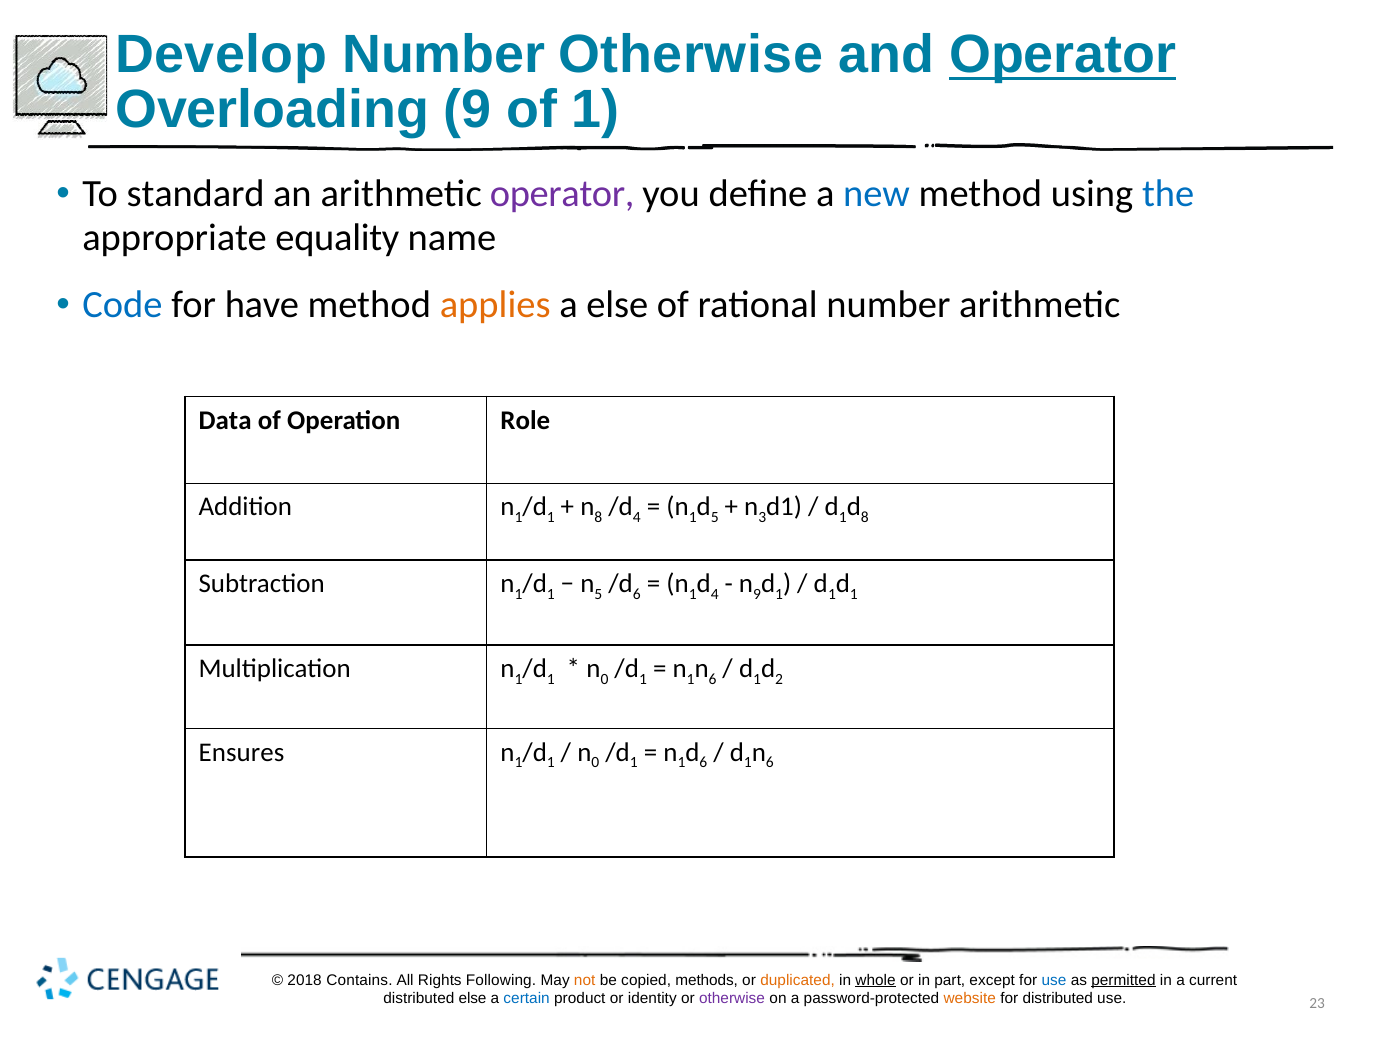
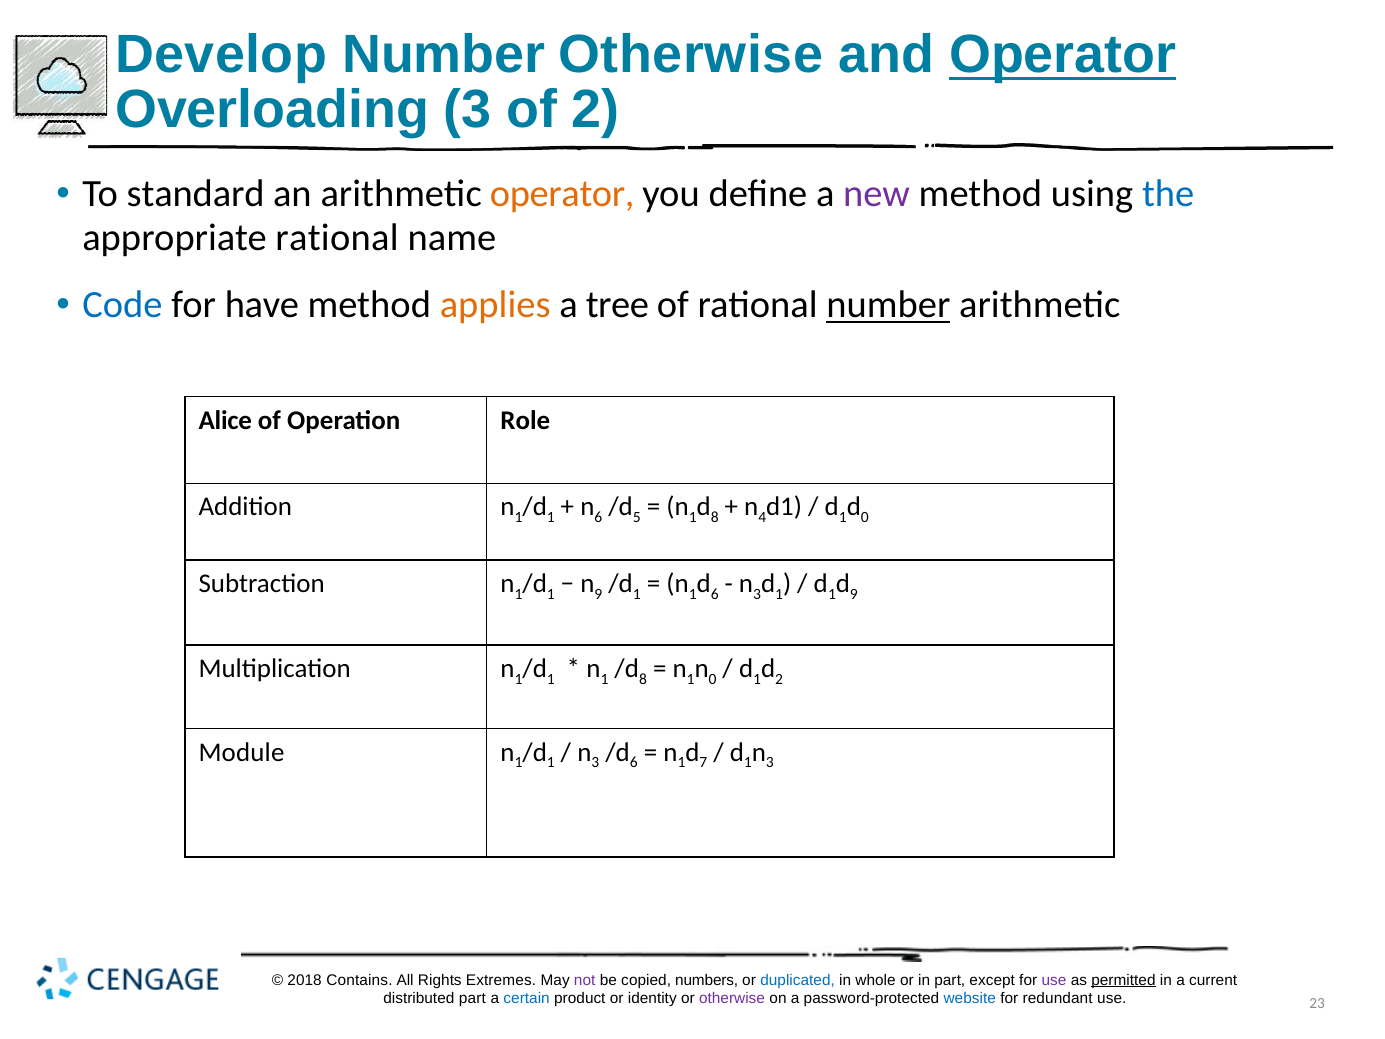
Overloading 9: 9 -> 3
of 1: 1 -> 2
operator at (562, 194) colour: purple -> orange
new colour: blue -> purple
appropriate equality: equality -> rational
a else: else -> tree
number at (888, 305) underline: none -> present
Data: Data -> Alice
8 at (598, 517): 8 -> 6
4 at (637, 517): 4 -> 5
5 at (715, 517): 5 -> 8
3: 3 -> 4
8 at (865, 517): 8 -> 0
5 at (598, 594): 5 -> 9
6 at (637, 594): 6 -> 1
4 at (715, 594): 4 -> 6
9 at (757, 594): 9 -> 3
1 at (854, 594): 1 -> 9
0 at (605, 679): 0 -> 1
1 at (643, 679): 1 -> 8
6 at (713, 679): 6 -> 0
Ensures: Ensures -> Module
0 at (595, 762): 0 -> 3
1 at (634, 762): 1 -> 6
6 at (703, 762): 6 -> 7
6 at (770, 762): 6 -> 3
Following: Following -> Extremes
not colour: orange -> purple
methods: methods -> numbers
duplicated colour: orange -> blue
whole underline: present -> none
use at (1054, 980) colour: blue -> purple
distributed else: else -> part
website colour: orange -> blue
for distributed: distributed -> redundant
